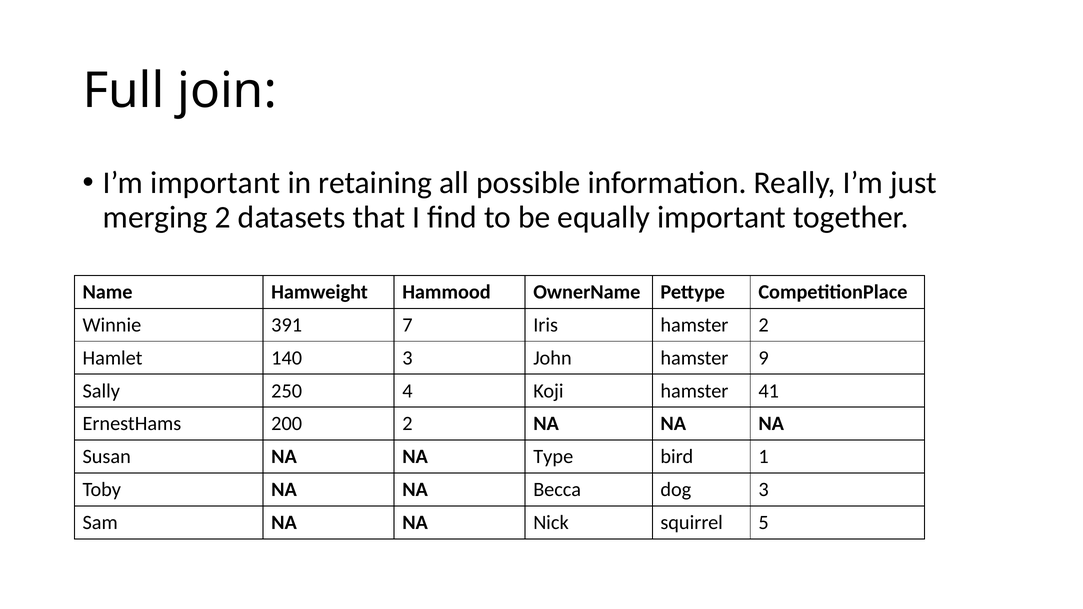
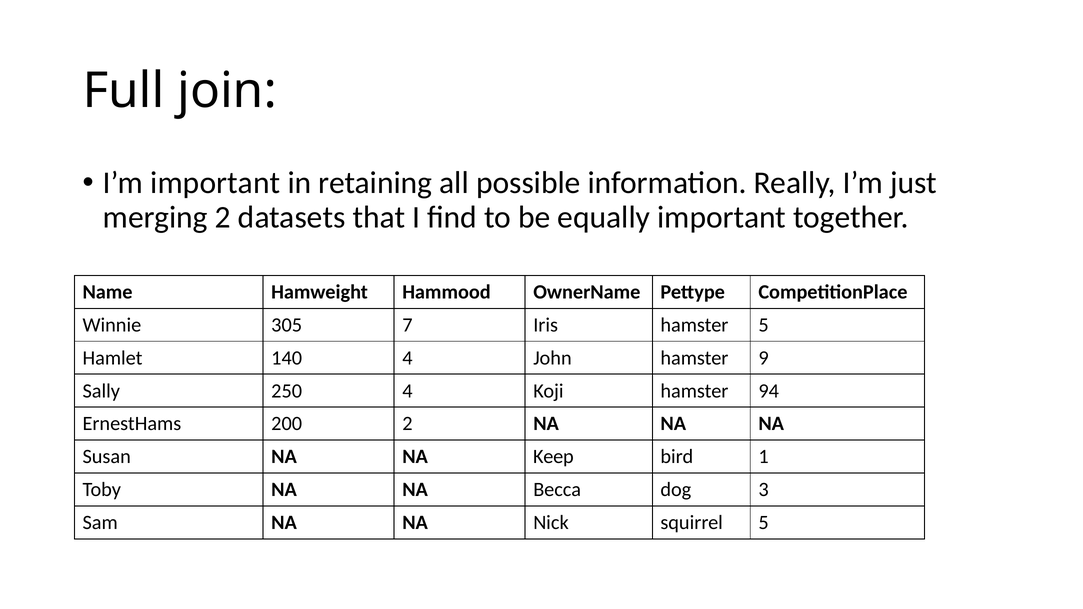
391: 391 -> 305
hamster 2: 2 -> 5
140 3: 3 -> 4
41: 41 -> 94
Type: Type -> Keep
